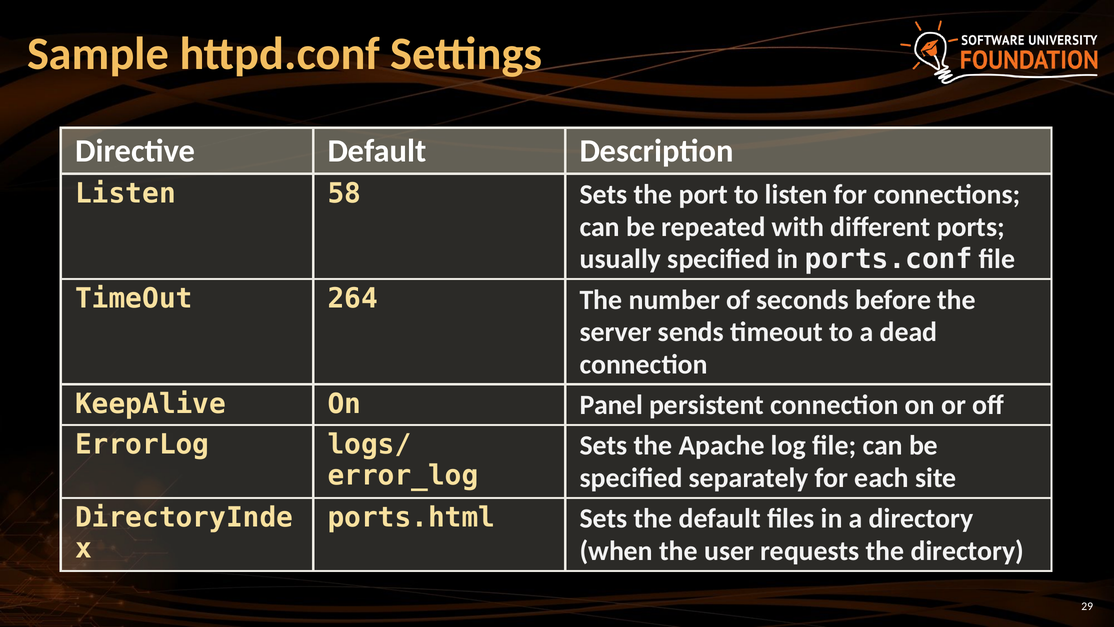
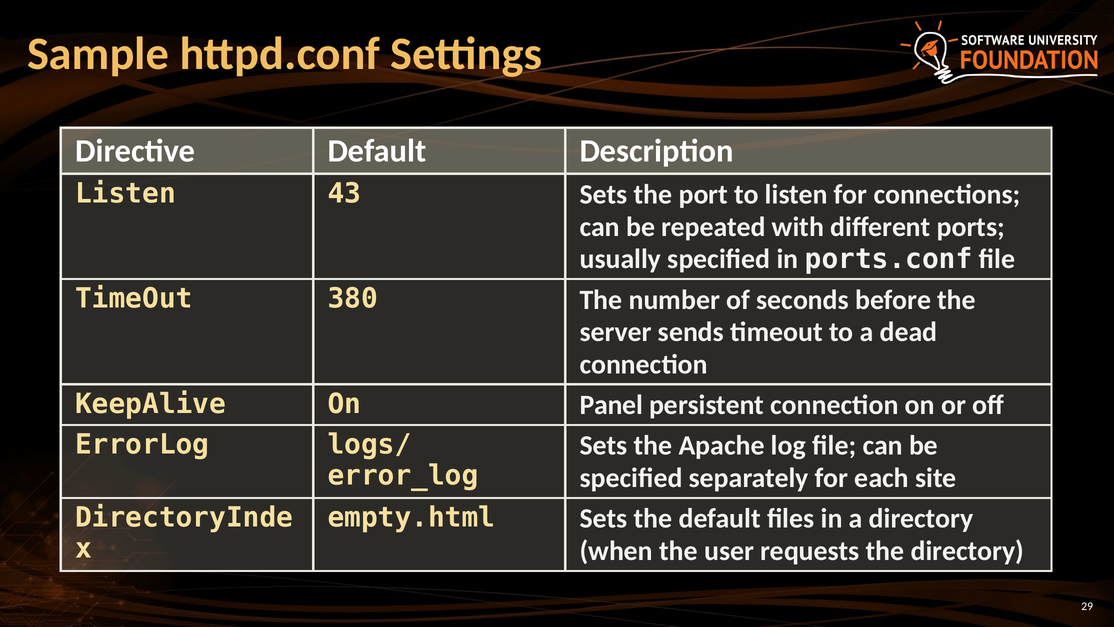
58: 58 -> 43
264: 264 -> 380
ports.html: ports.html -> empty.html
